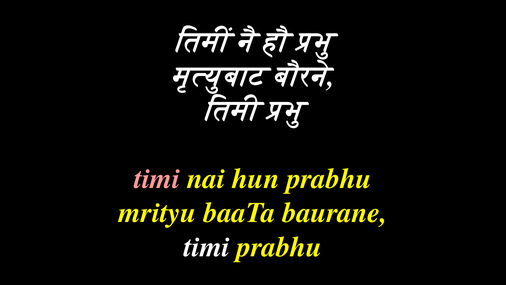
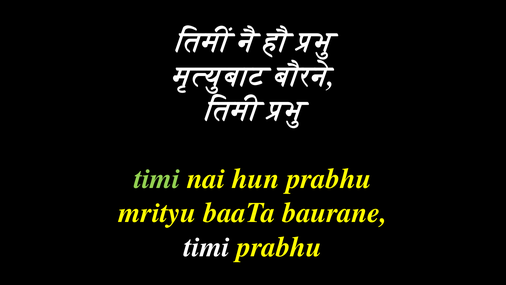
timi at (157, 178) colour: pink -> light green
